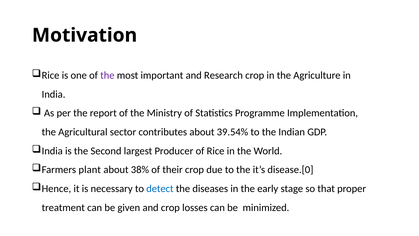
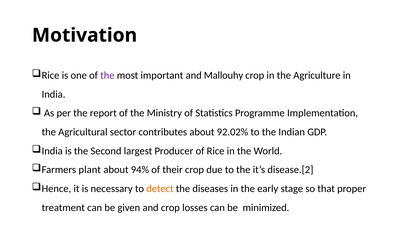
Research: Research -> Mallouhy
39.54%: 39.54% -> 92.02%
38%: 38% -> 94%
disease.[0: disease.[0 -> disease.[2
detect colour: blue -> orange
